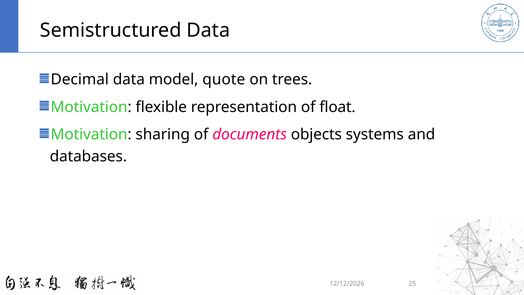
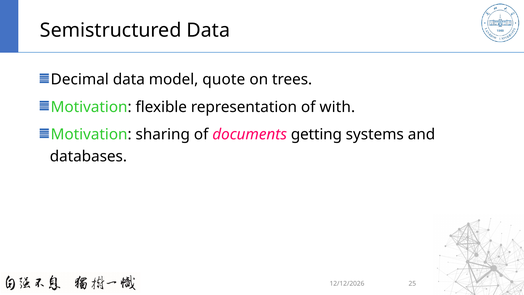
float: float -> with
objects: objects -> getting
